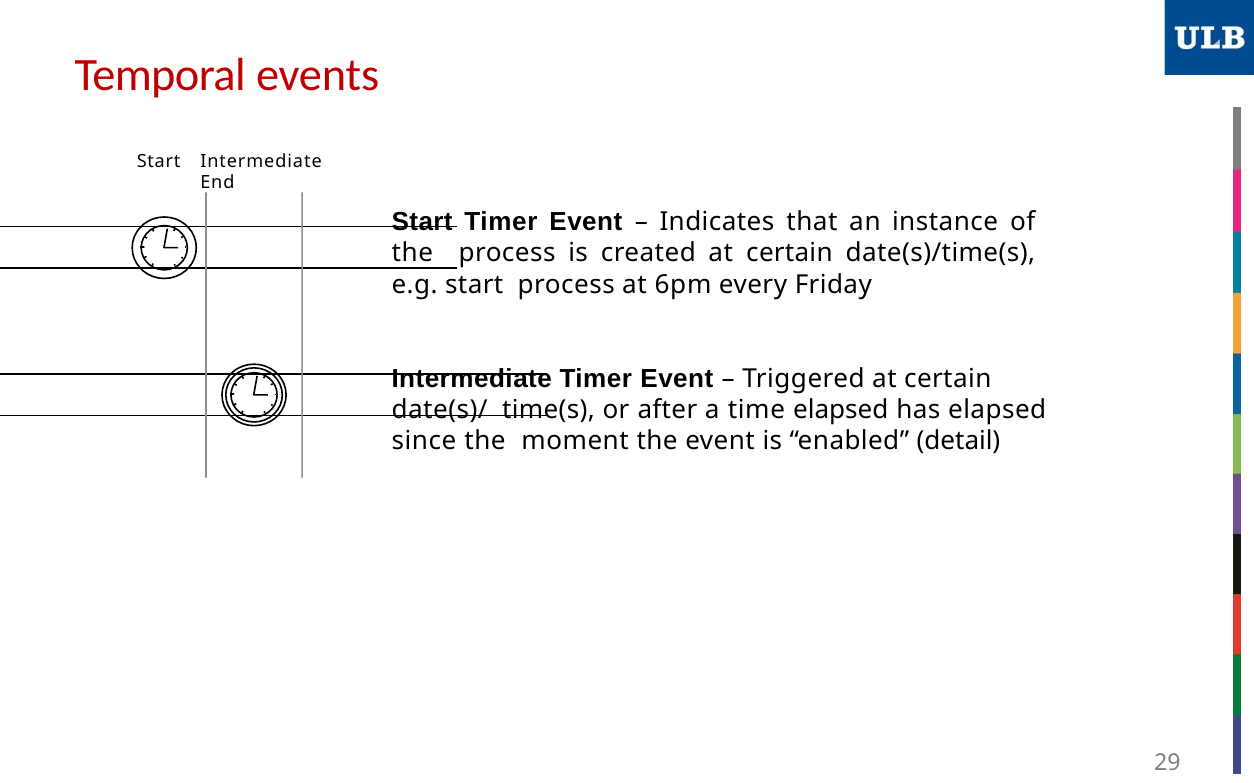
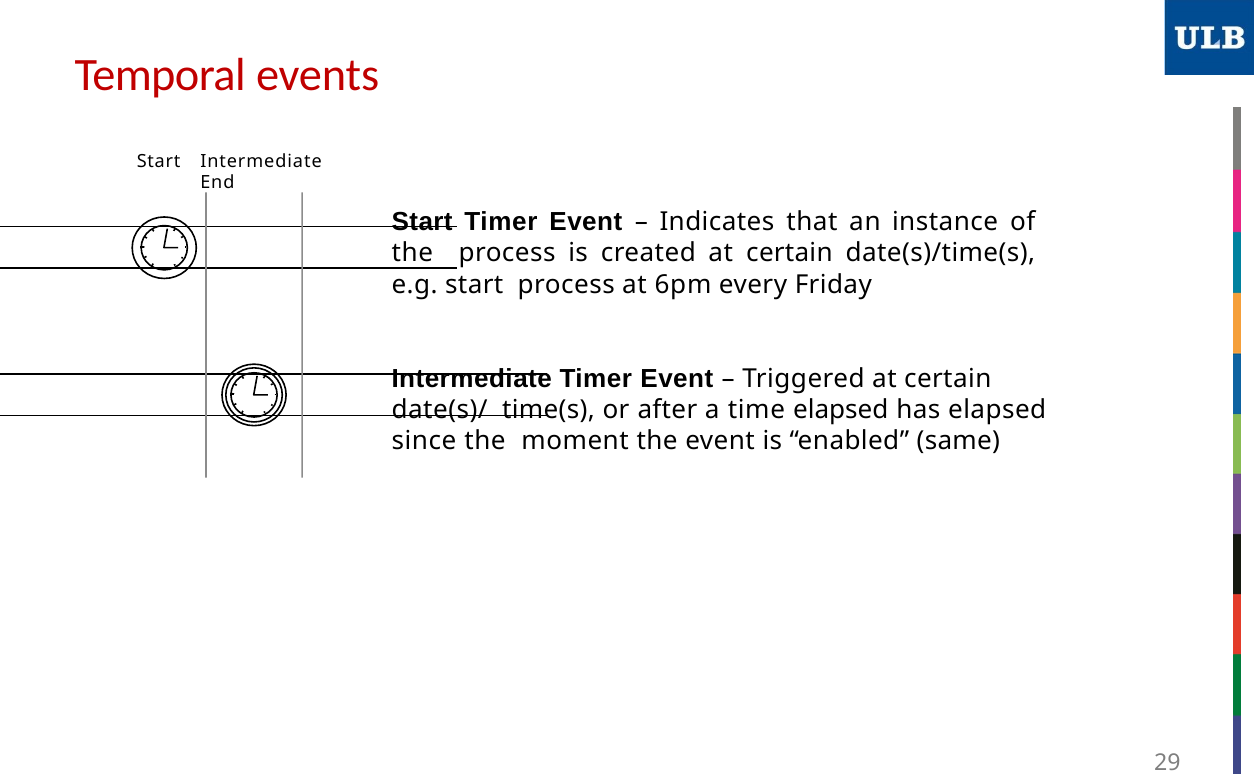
detail: detail -> same
